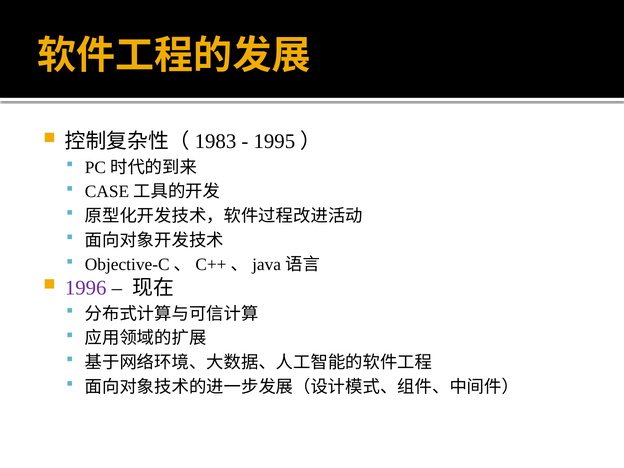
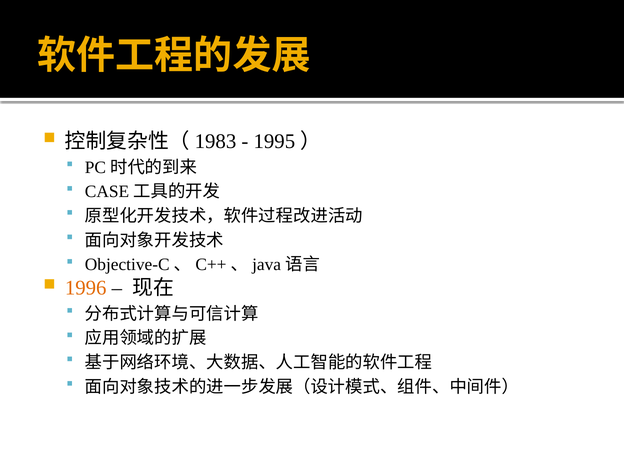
1996 colour: purple -> orange
